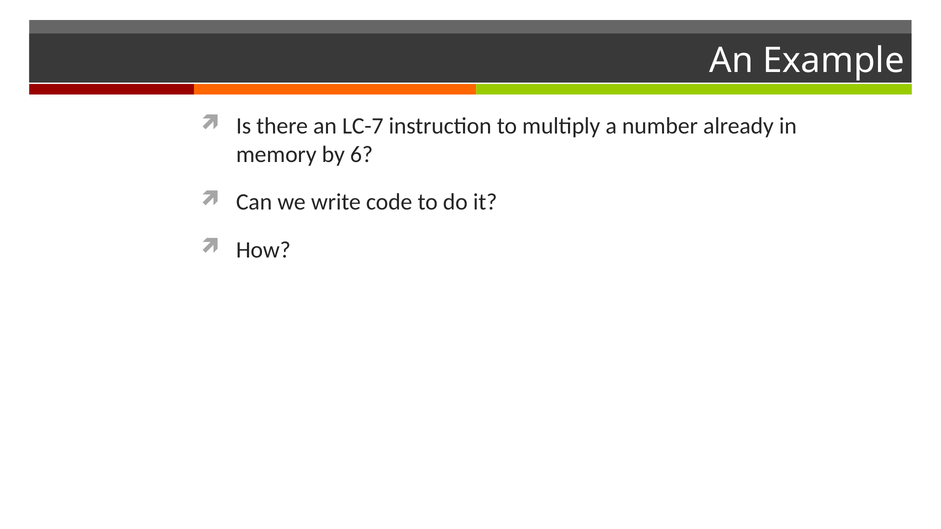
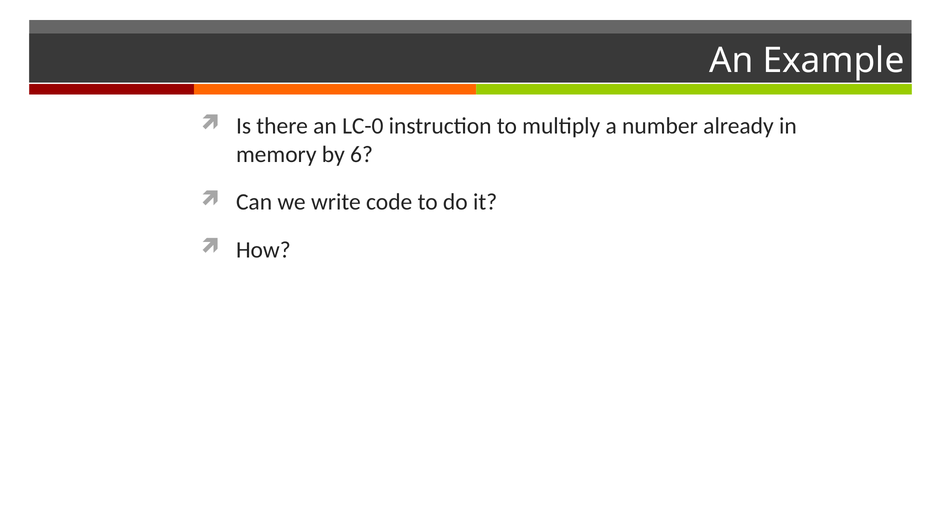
LC-7: LC-7 -> LC-0
